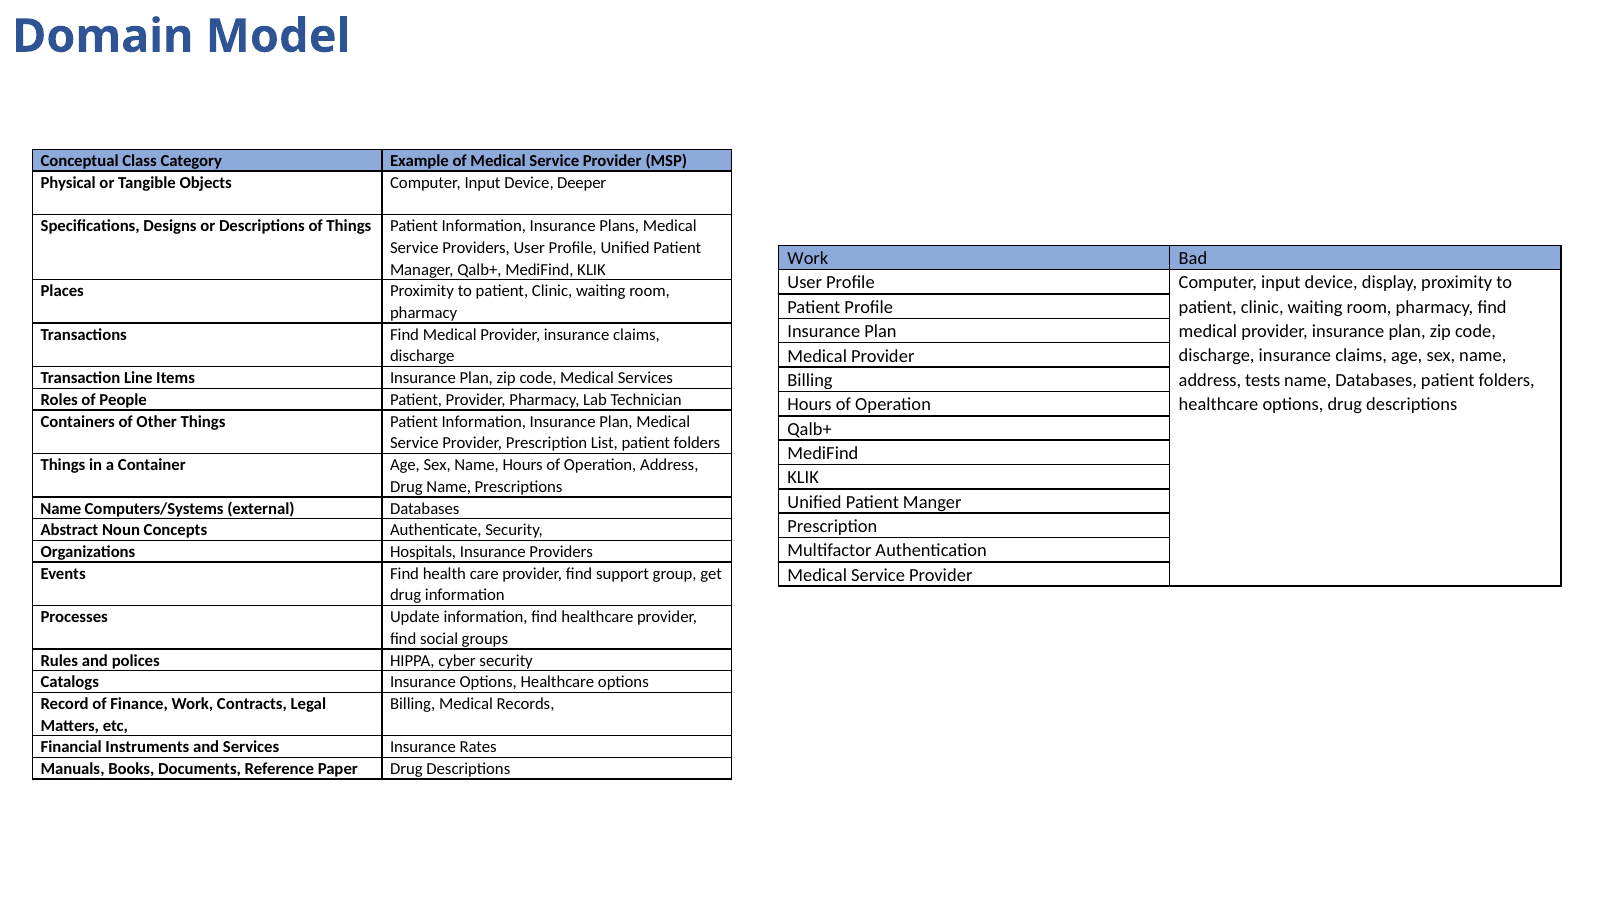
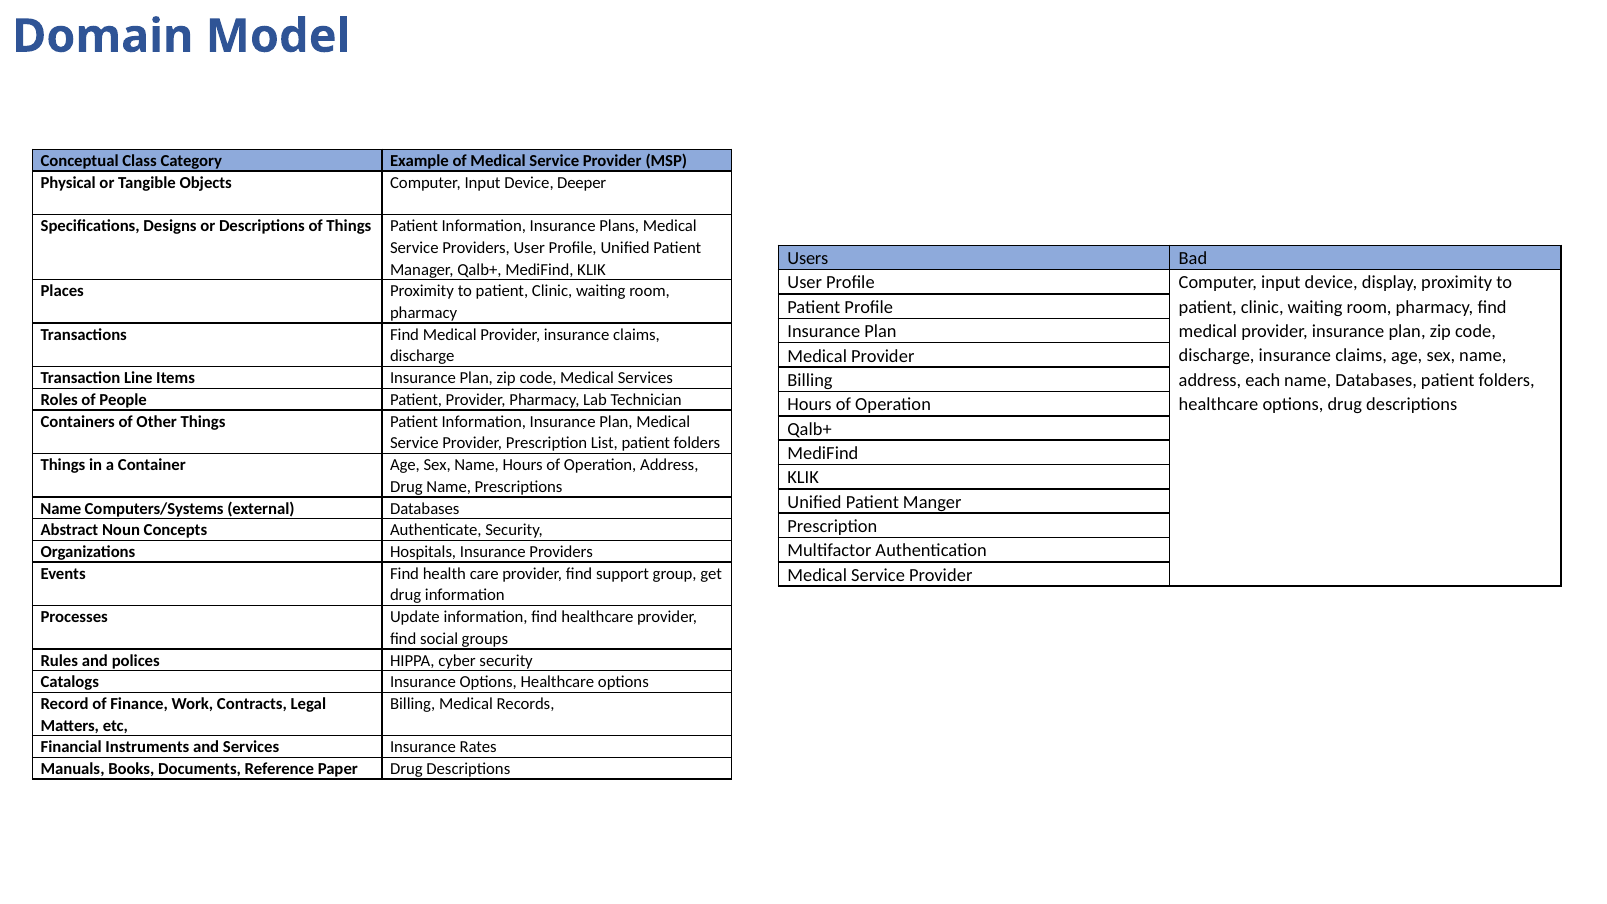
Work at (808, 259): Work -> Users
tests: tests -> each
